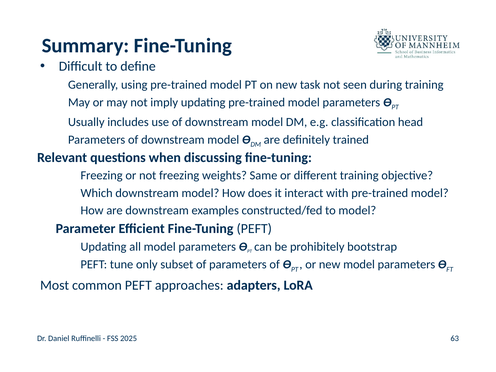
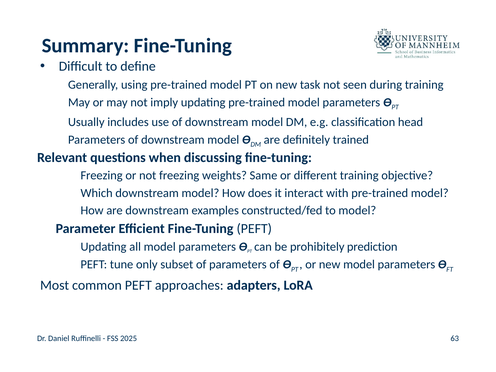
bootstrap: bootstrap -> prediction
